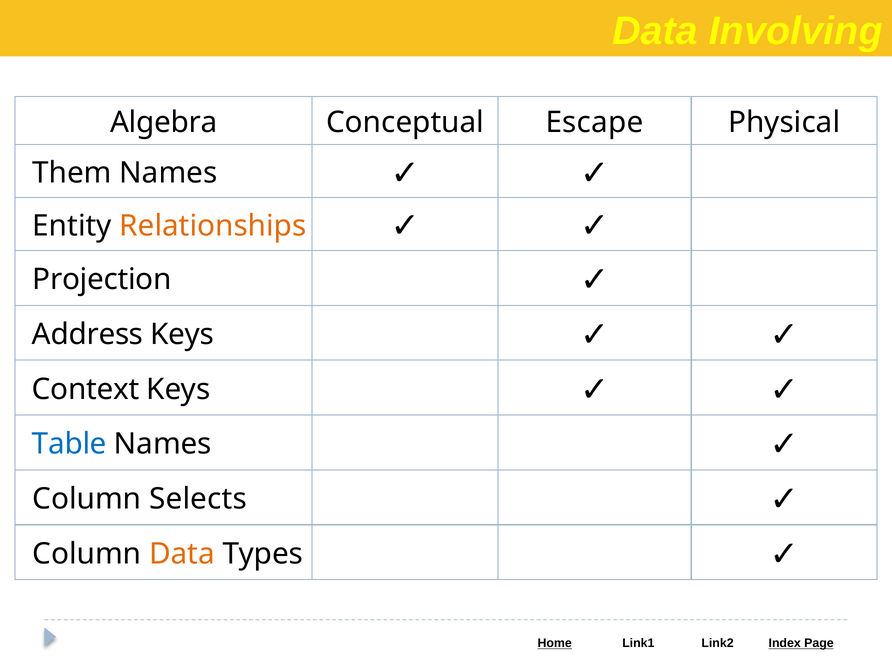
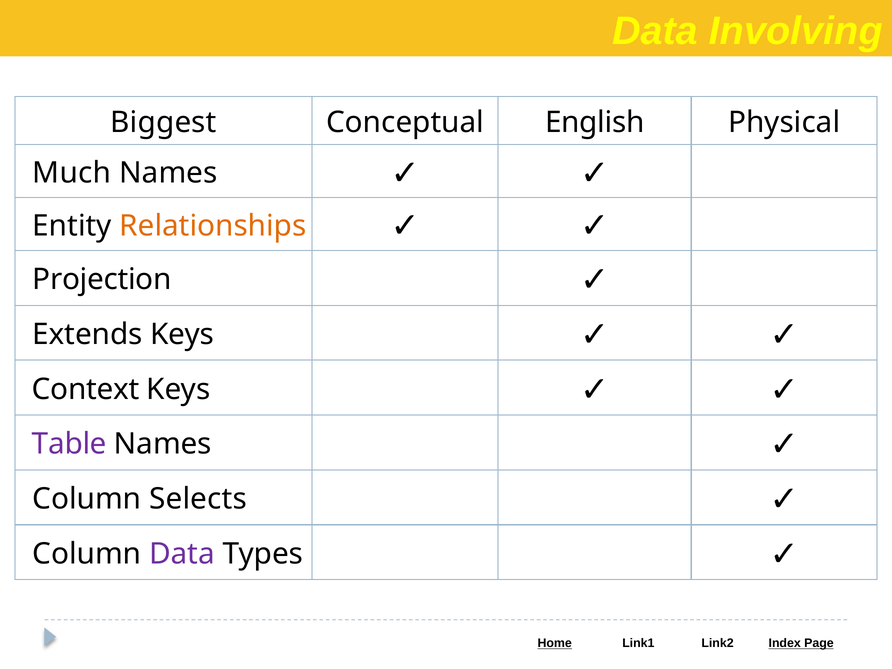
Algebra: Algebra -> Biggest
Escape: Escape -> English
Them: Them -> Much
Address: Address -> Extends
Table colour: blue -> purple
Data at (182, 554) colour: orange -> purple
